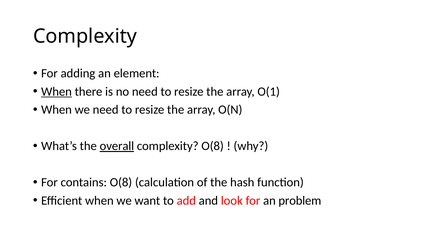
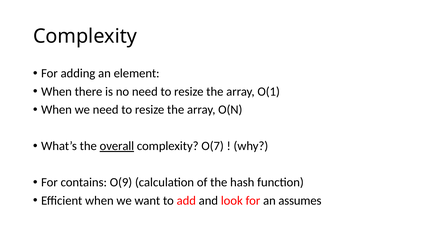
When at (56, 91) underline: present -> none
complexity O(8: O(8 -> O(7
contains O(8: O(8 -> O(9
problem: problem -> assumes
